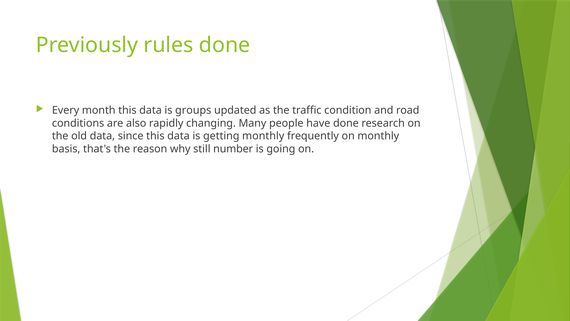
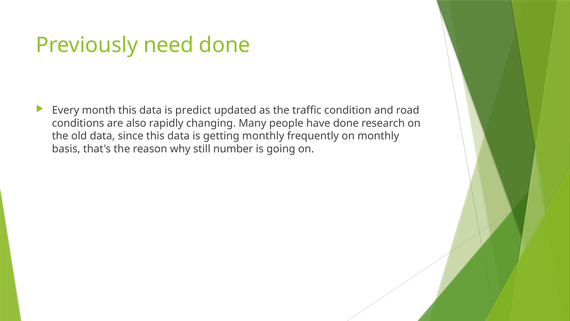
rules: rules -> need
groups: groups -> predict
